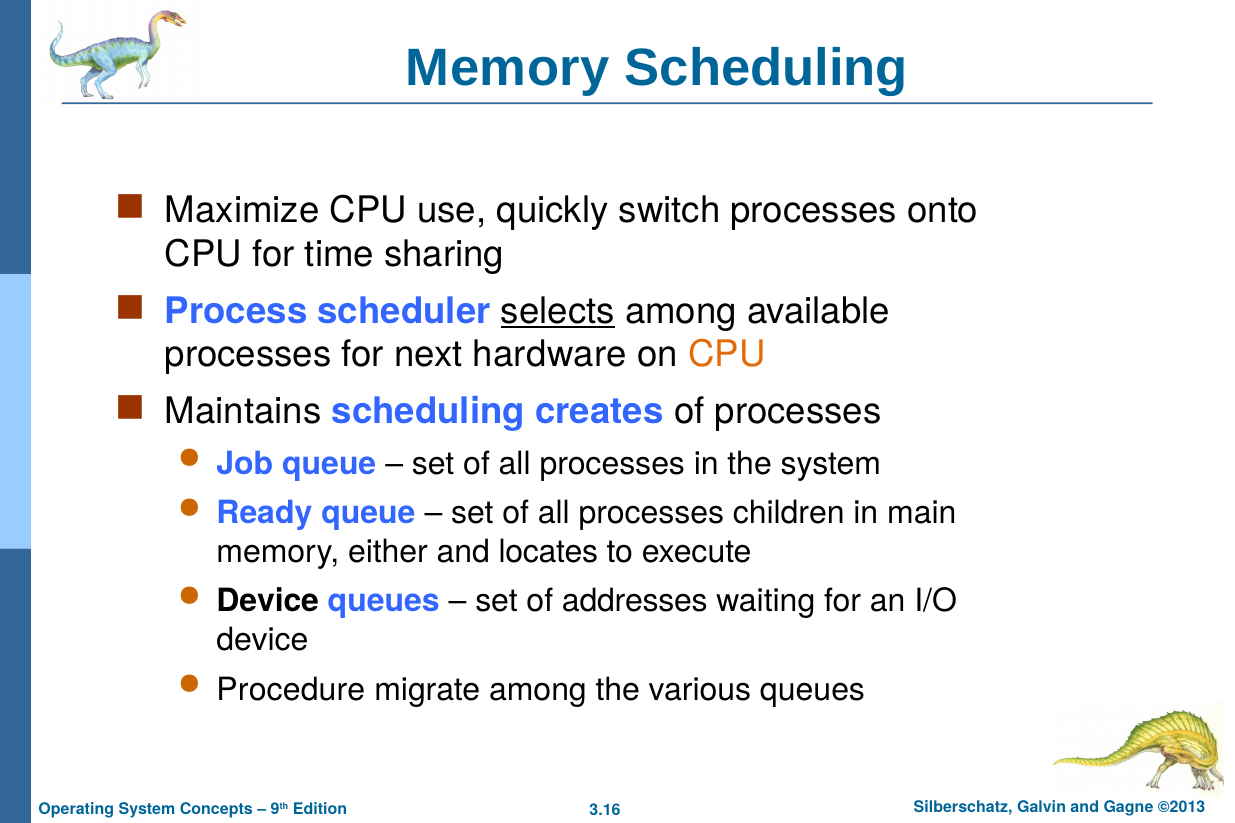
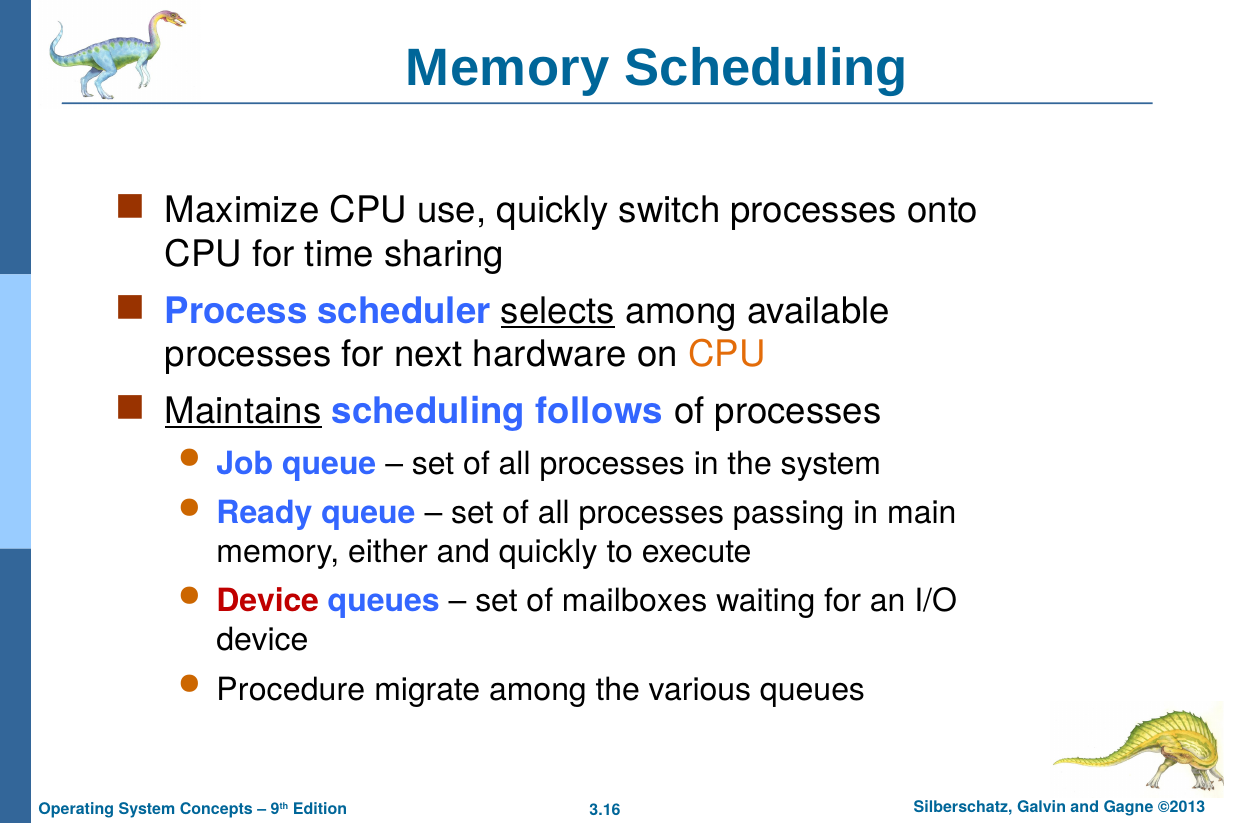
Maintains underline: none -> present
creates: creates -> follows
children: children -> passing
and locates: locates -> quickly
Device at (268, 602) colour: black -> red
addresses: addresses -> mailboxes
